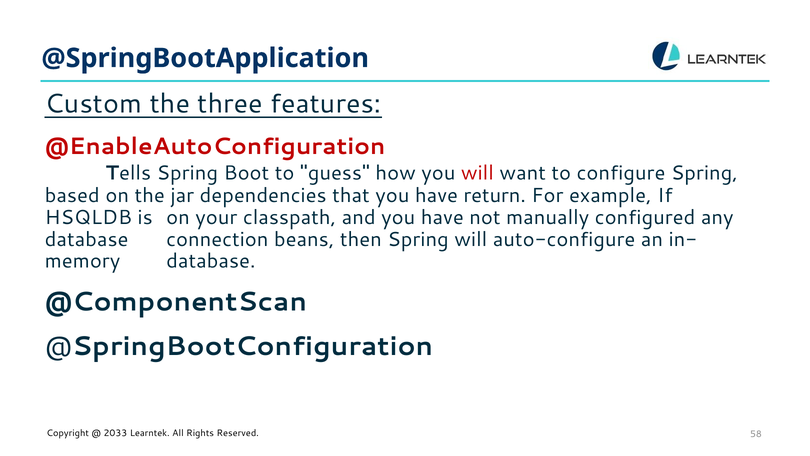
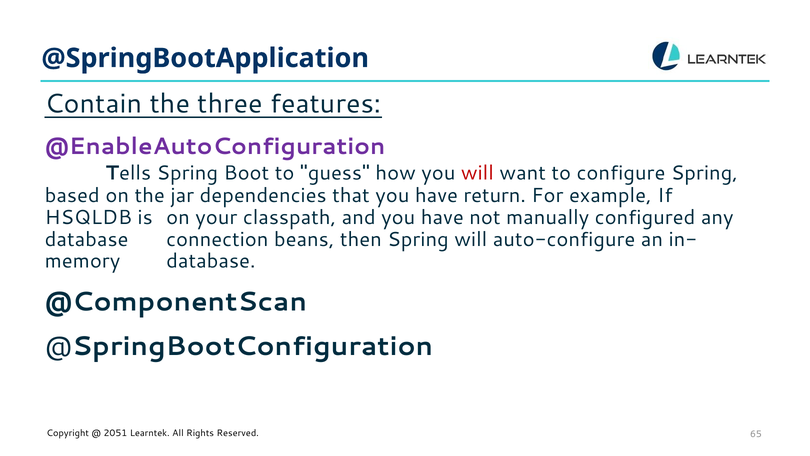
Custom: Custom -> Contain
@EnableAutoConfiguration colour: red -> purple
2033: 2033 -> 2051
58: 58 -> 65
